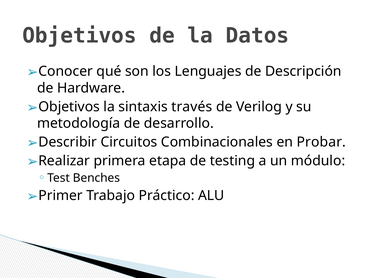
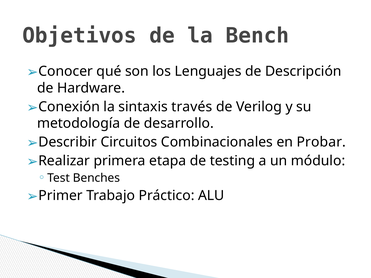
Datos: Datos -> Bench
Objetivos at (69, 107): Objetivos -> Conexión
